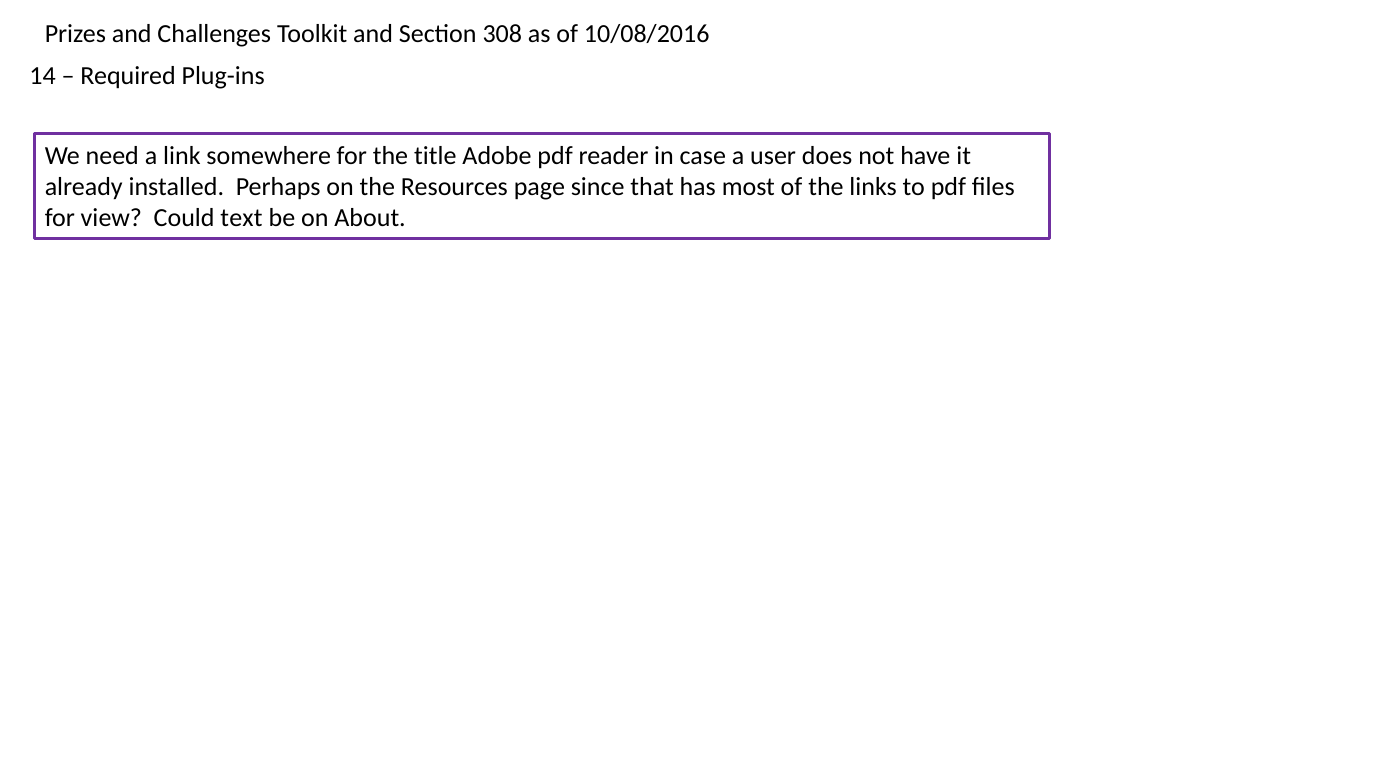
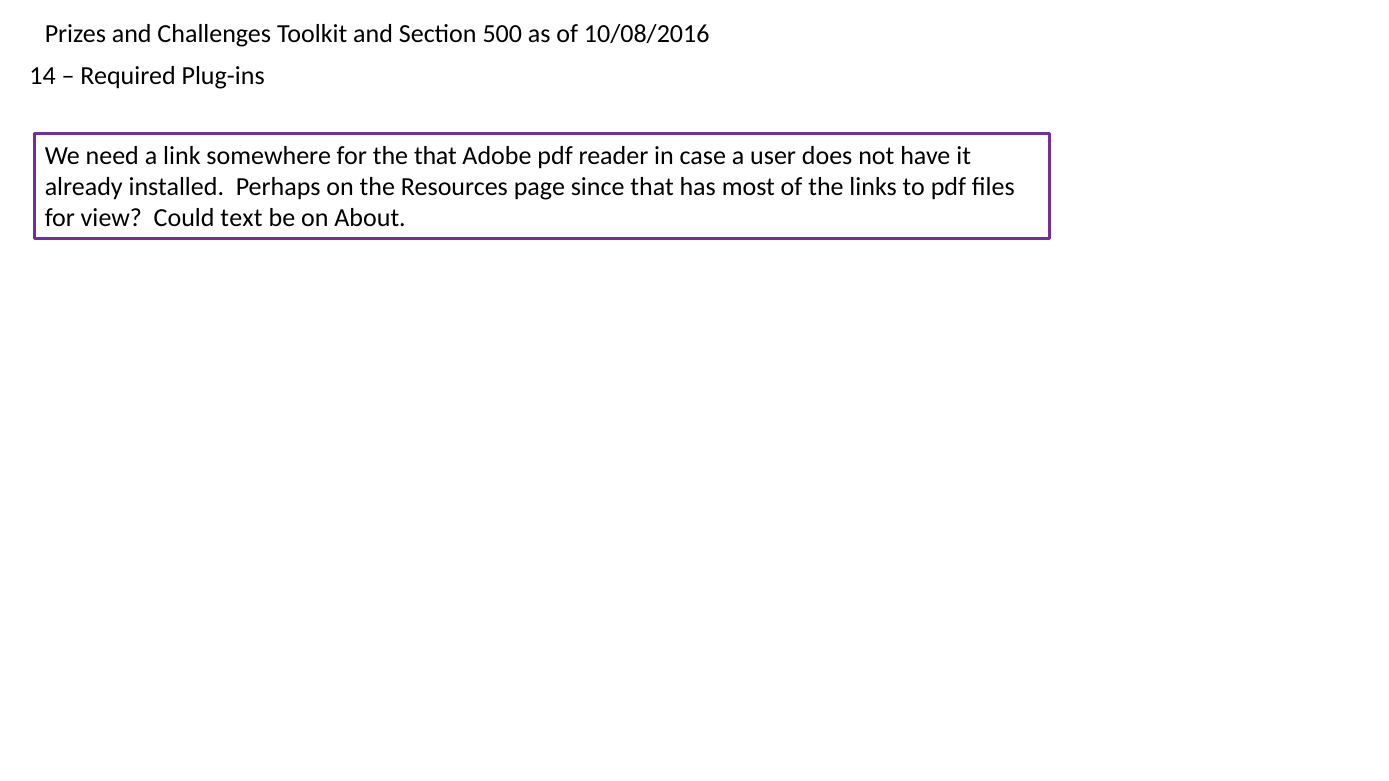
308: 308 -> 500
the title: title -> that
